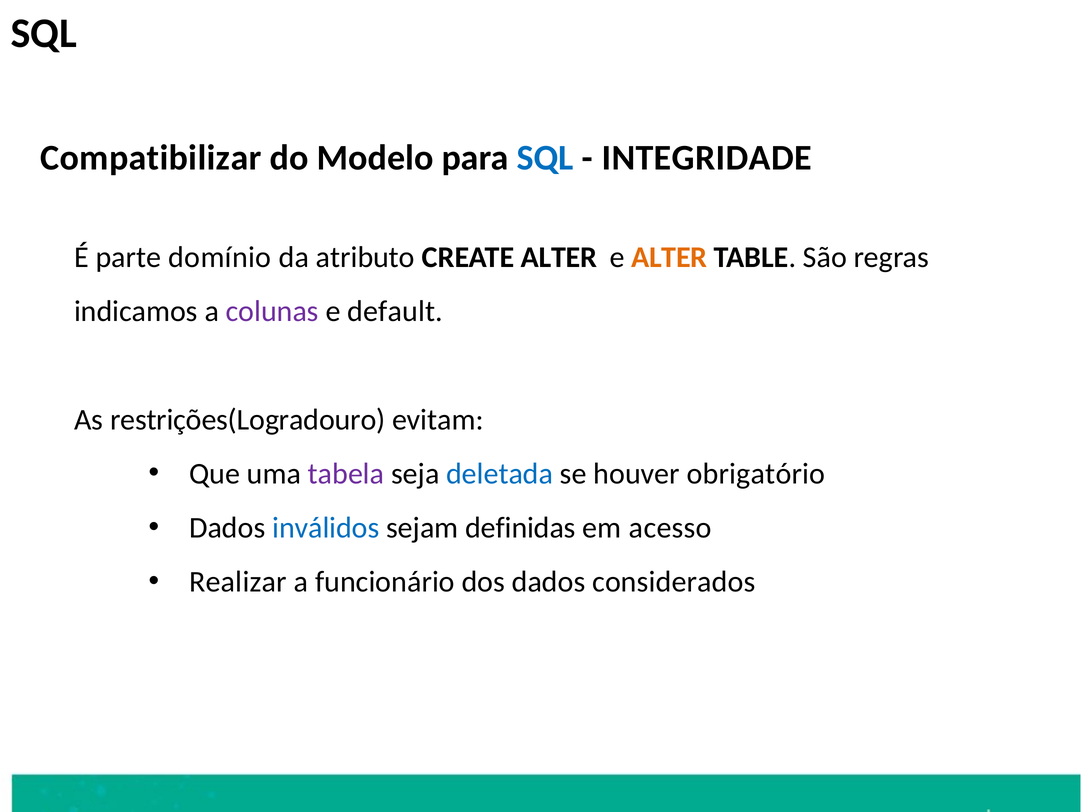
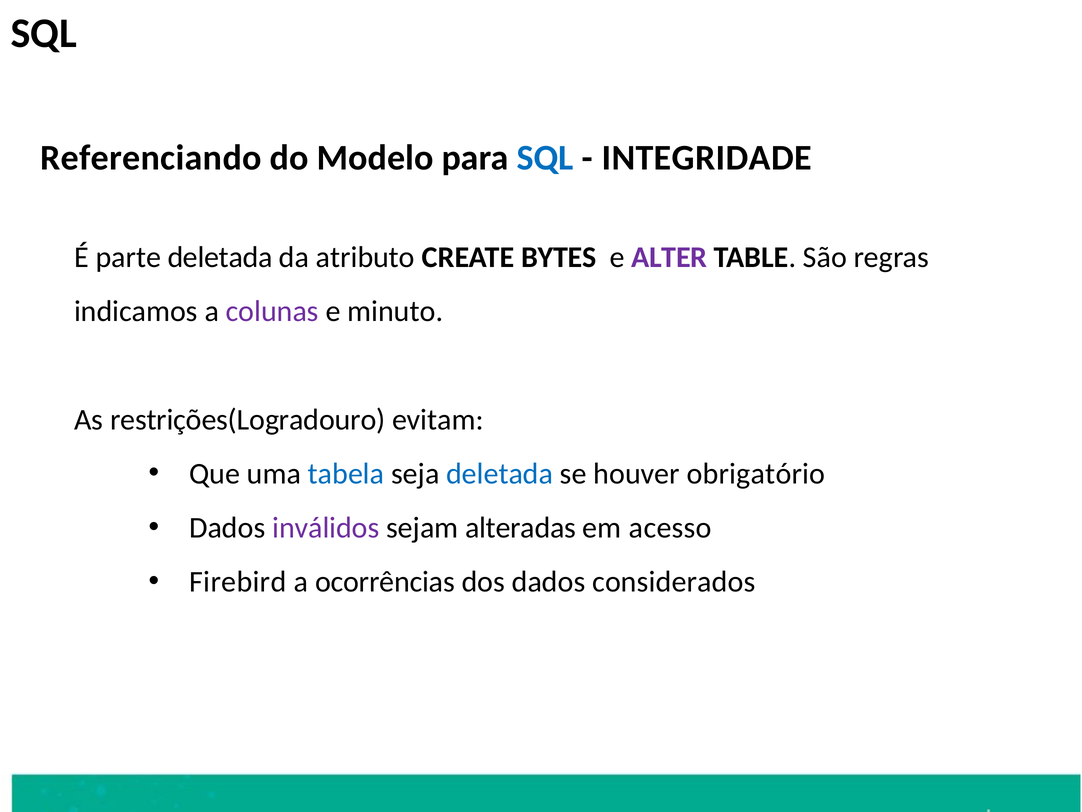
Compatibilizar: Compatibilizar -> Referenciando
parte domínio: domínio -> deletada
CREATE ALTER: ALTER -> BYTES
ALTER at (669, 257) colour: orange -> purple
default: default -> minuto
tabela colour: purple -> blue
inválidos colour: blue -> purple
definidas: definidas -> alteradas
Realizar: Realizar -> Firebird
funcionário: funcionário -> ocorrências
